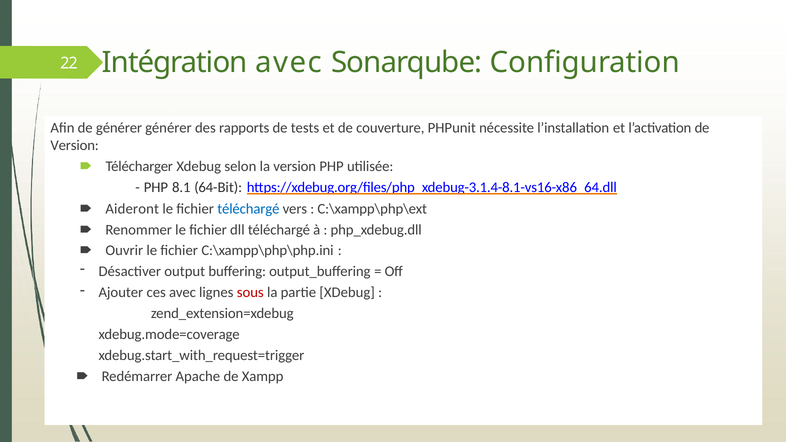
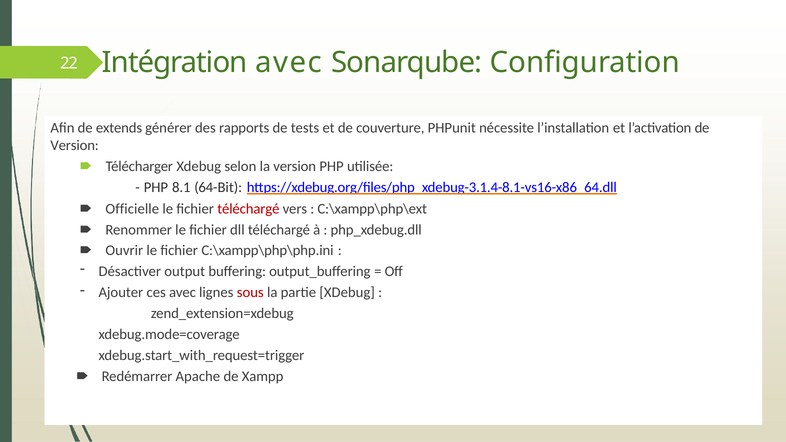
de générer: générer -> extends
Aideront: Aideront -> Officielle
téléchargé at (248, 209) colour: blue -> red
